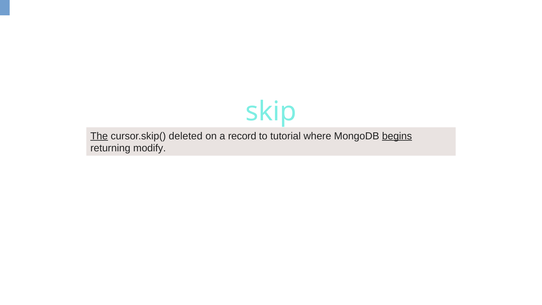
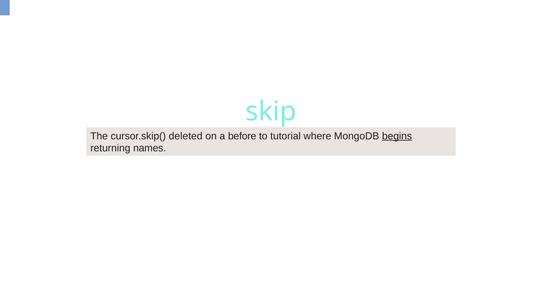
The underline: present -> none
record: record -> before
modify: modify -> names
